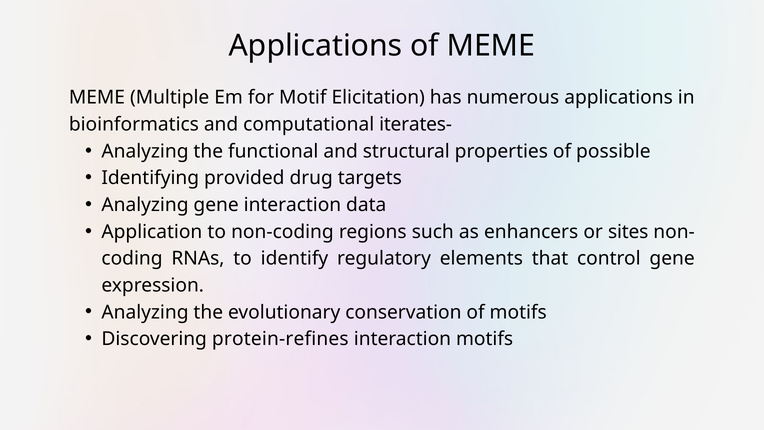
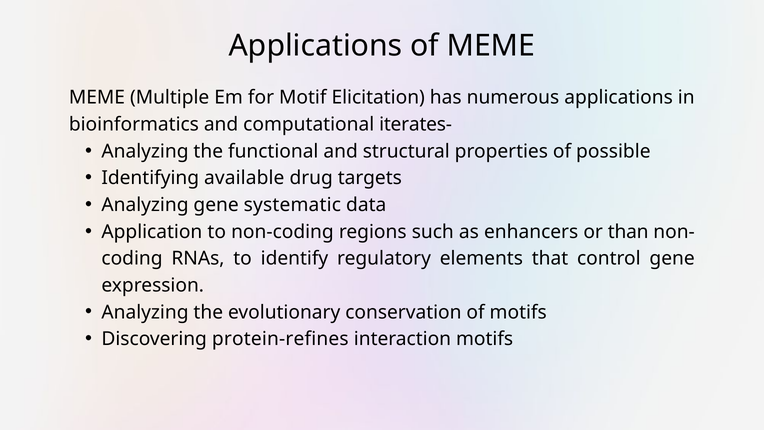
provided: provided -> available
gene interaction: interaction -> systematic
sites: sites -> than
